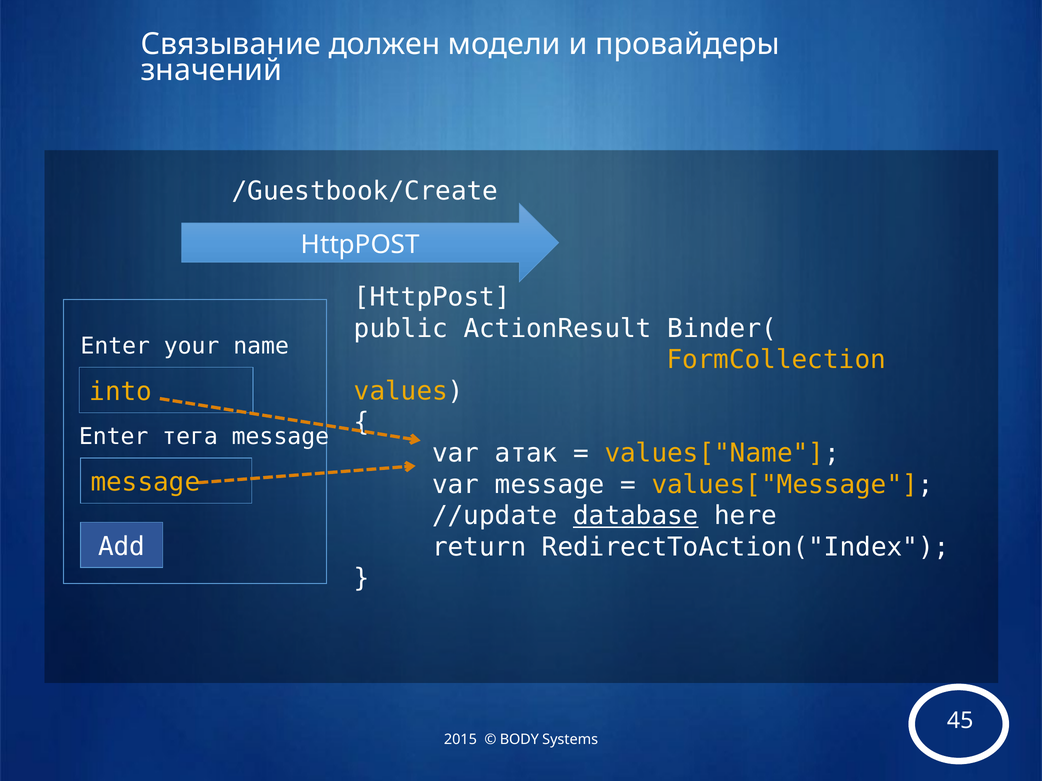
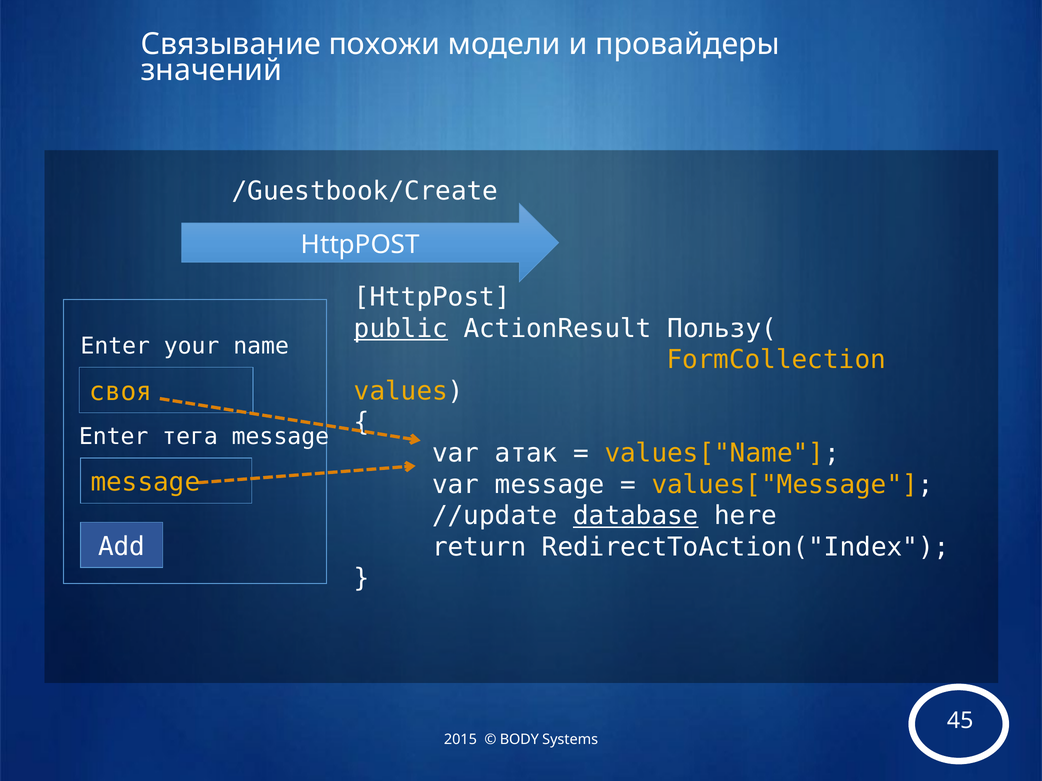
должен: должен -> похожи
public underline: none -> present
Binder(: Binder( -> Пользу(
into: into -> своя
